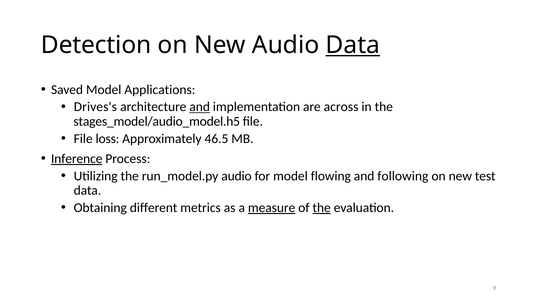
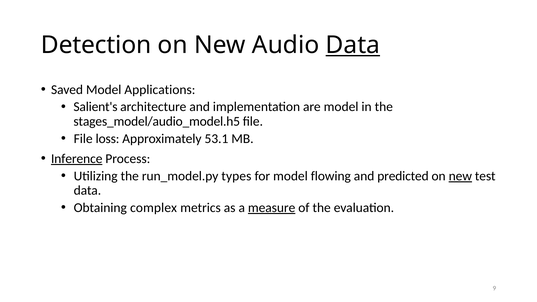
Drives's: Drives's -> Salient's
and at (200, 107) underline: present -> none
are across: across -> model
46.5: 46.5 -> 53.1
run_model.py audio: audio -> types
following: following -> predicted
new at (460, 176) underline: none -> present
different: different -> complex
the at (322, 208) underline: present -> none
